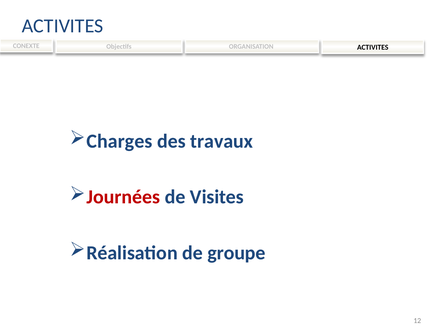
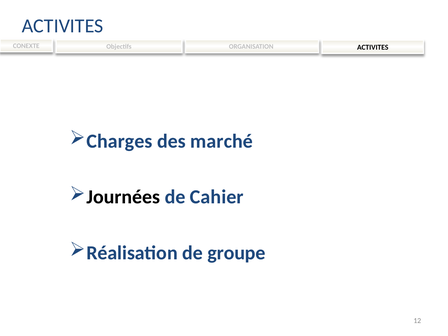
travaux: travaux -> marché
Journées colour: red -> black
Visites: Visites -> Cahier
